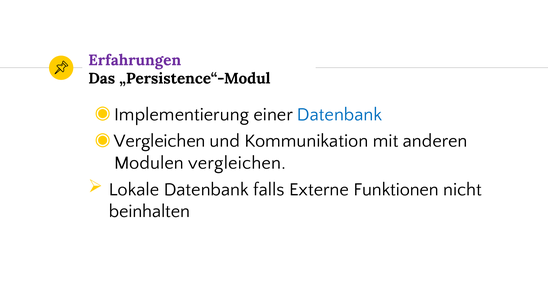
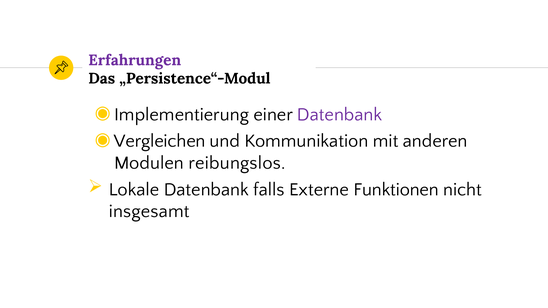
Datenbank at (340, 115) colour: blue -> purple
Modulen vergleichen: vergleichen -> reibungslos
beinhalten: beinhalten -> insgesamt
